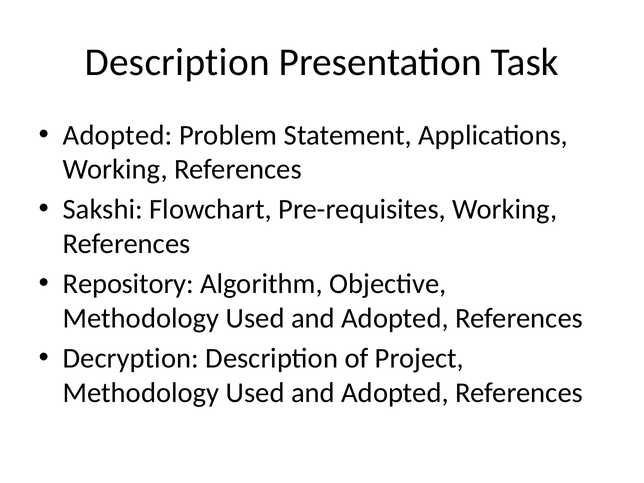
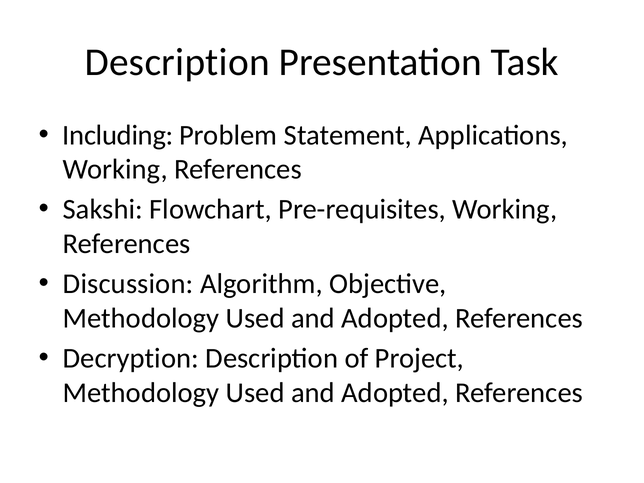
Adopted at (118, 135): Adopted -> Including
Repository: Repository -> Discussion
